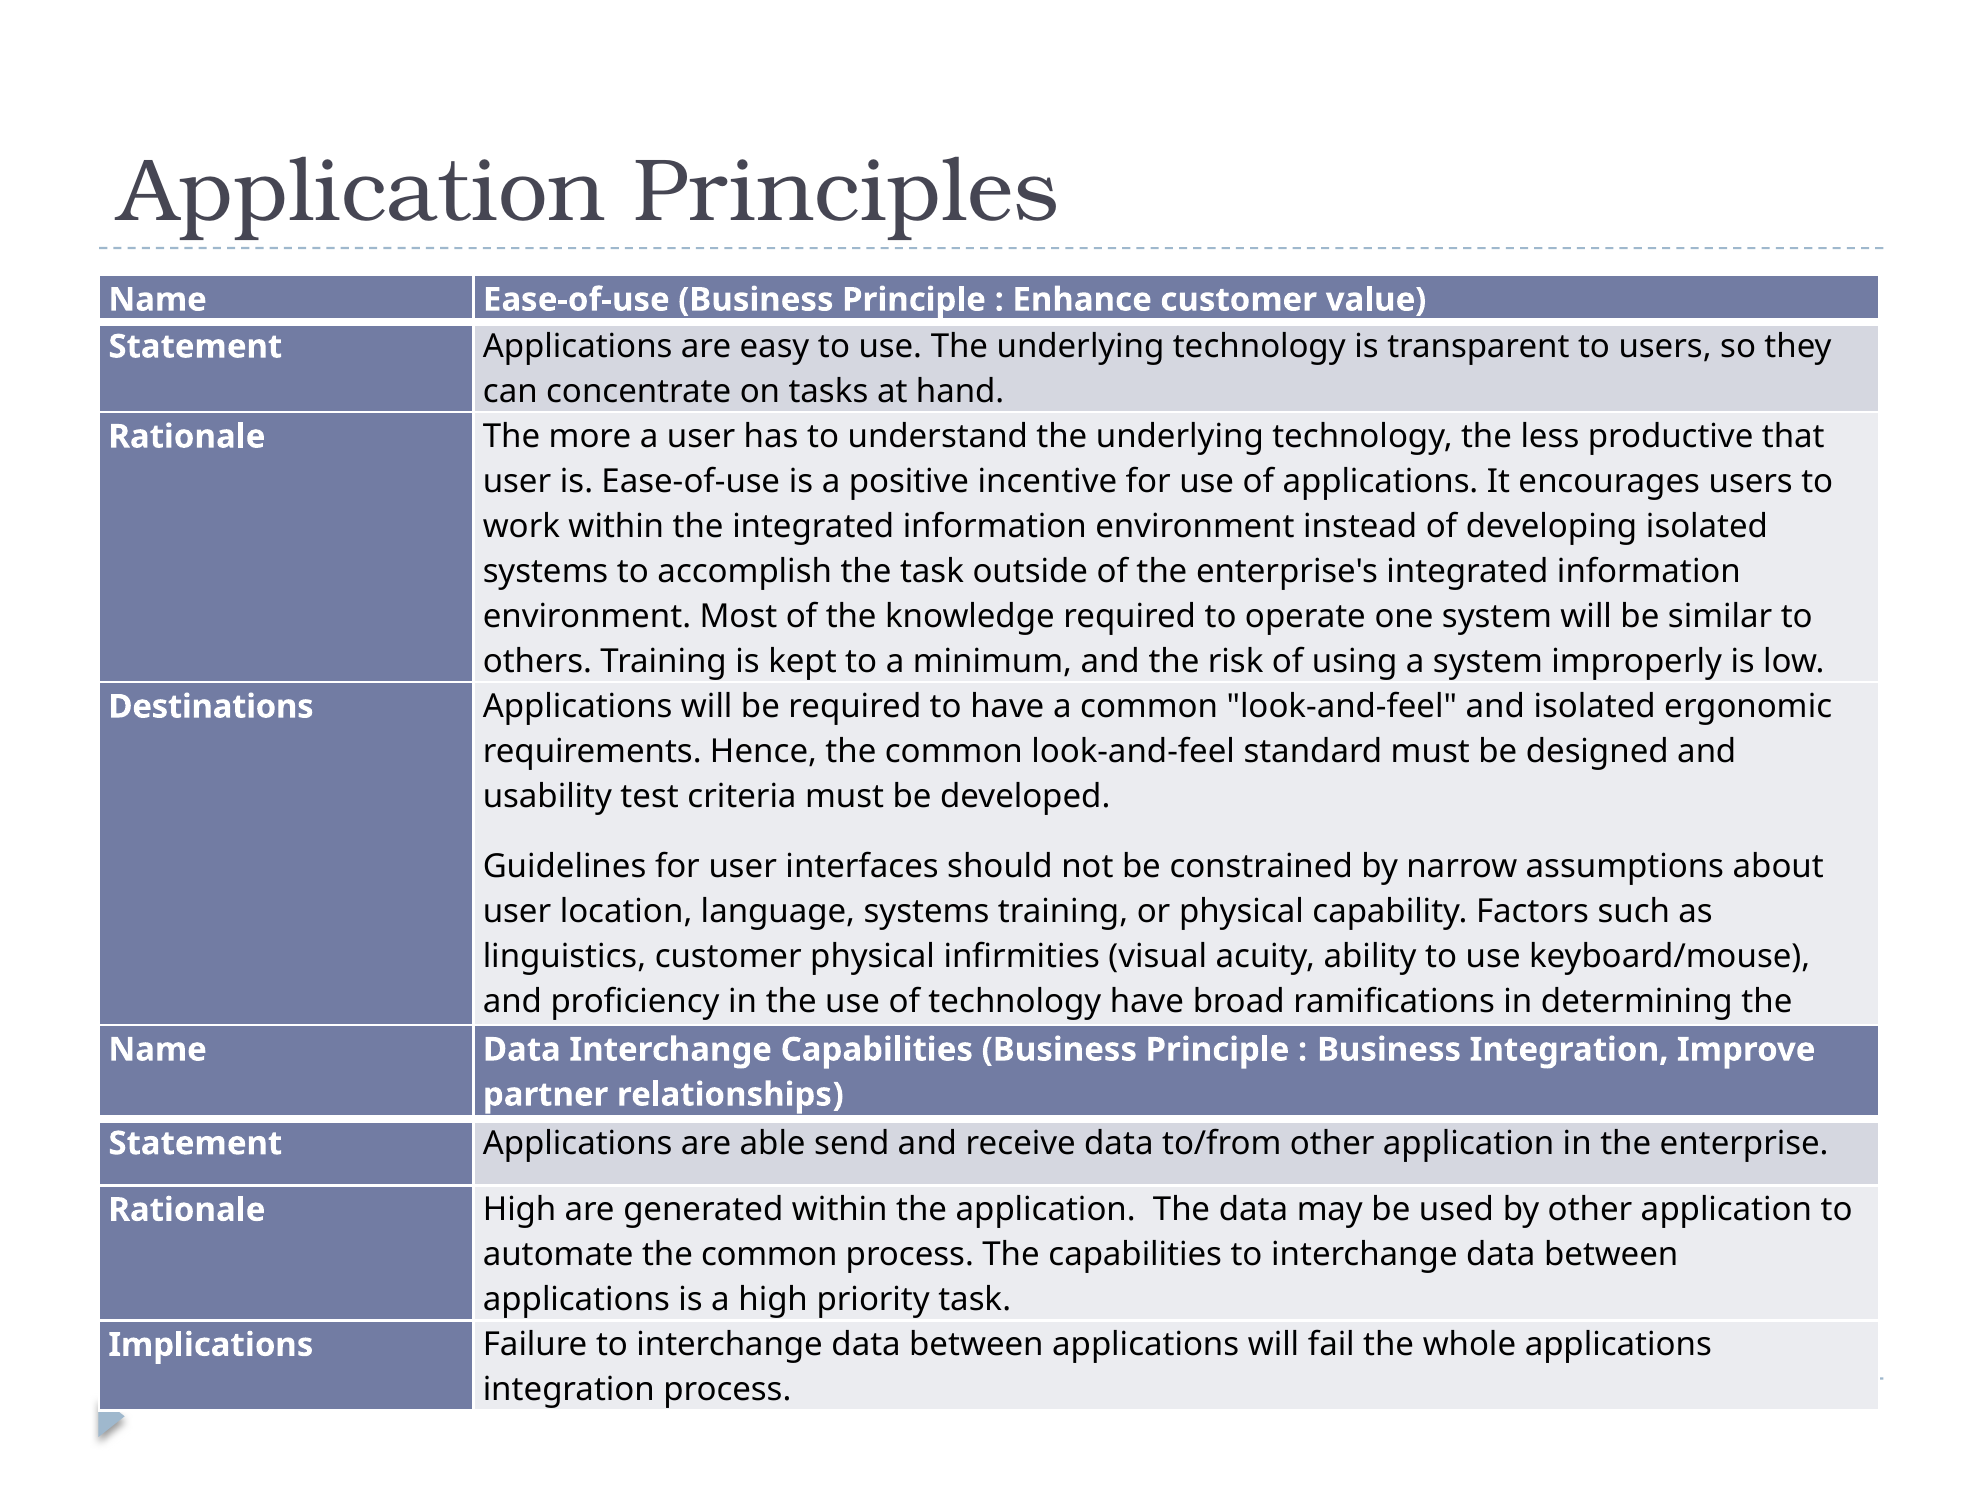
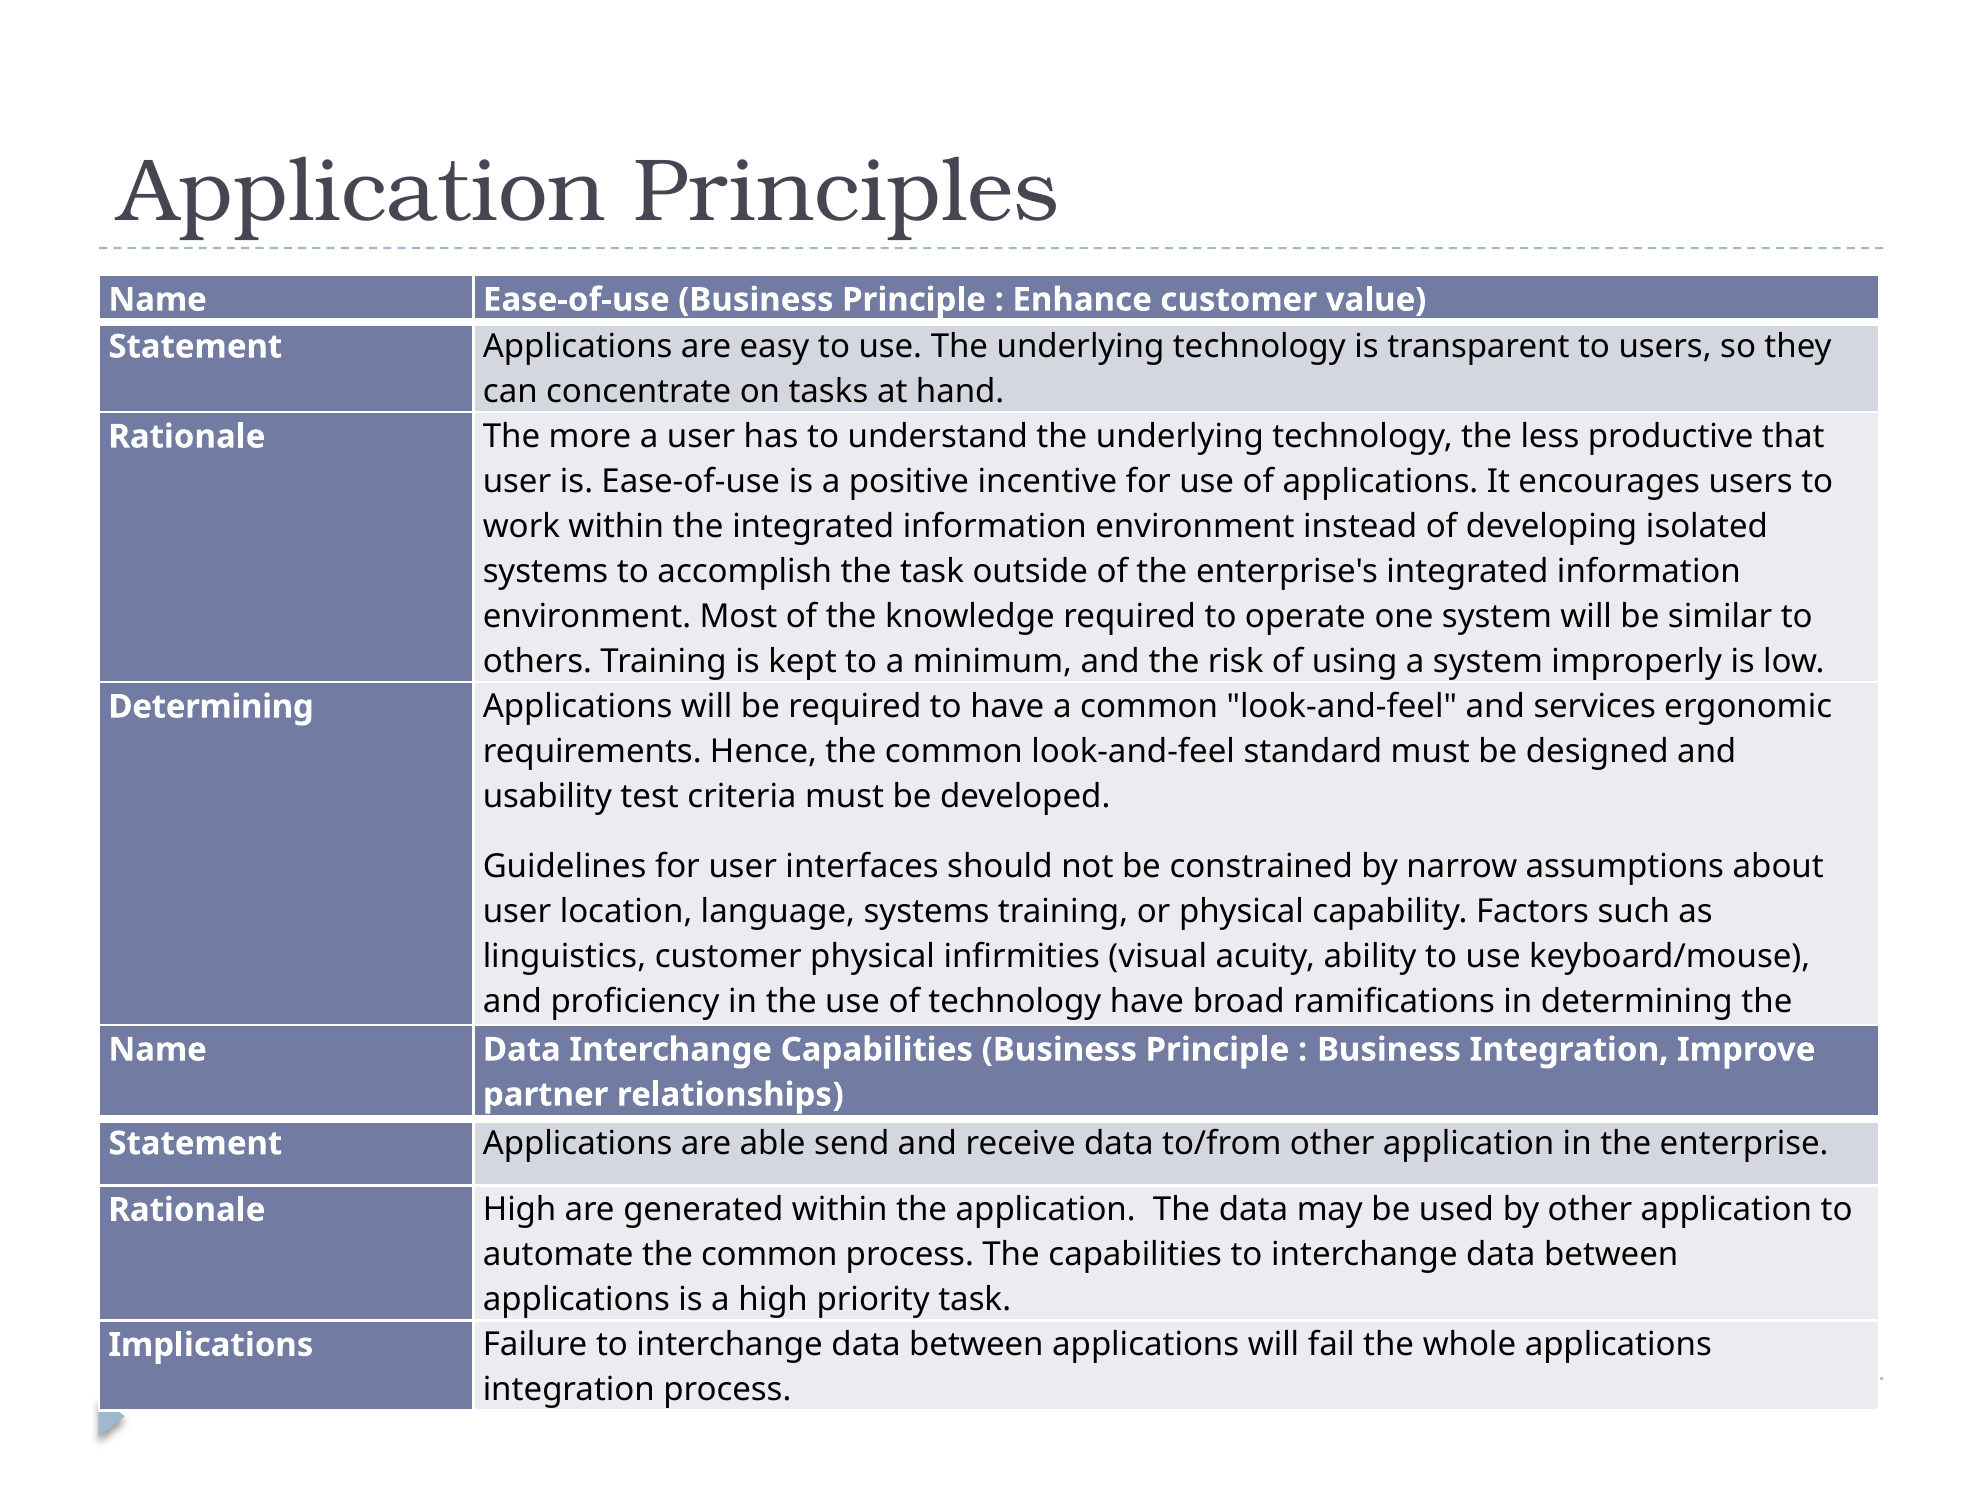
Destinations at (211, 706): Destinations -> Determining
and isolated: isolated -> services
